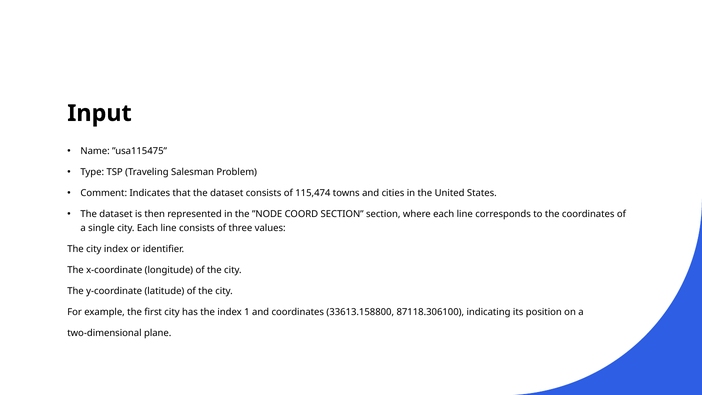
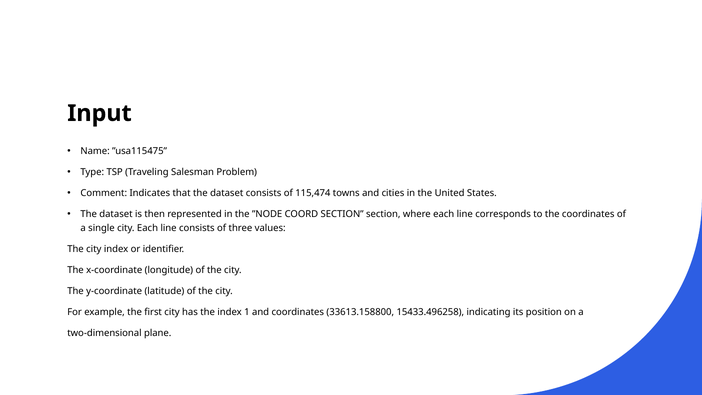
87118.306100: 87118.306100 -> 15433.496258
